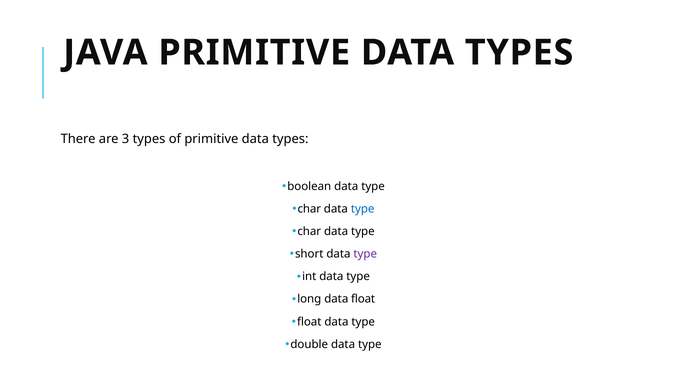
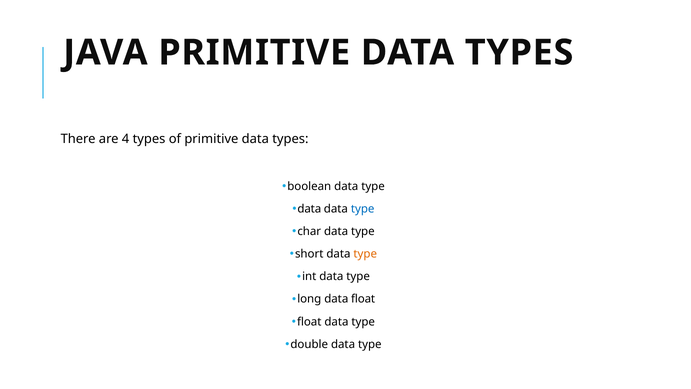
3: 3 -> 4
char at (309, 209): char -> data
type at (365, 254) colour: purple -> orange
